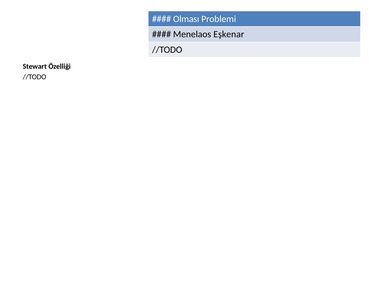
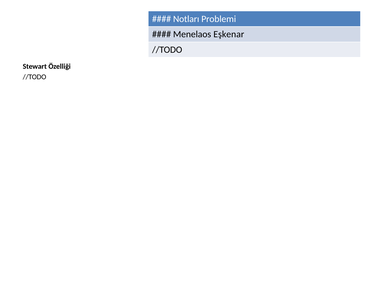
Olması: Olması -> Notları
